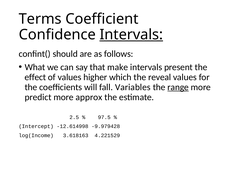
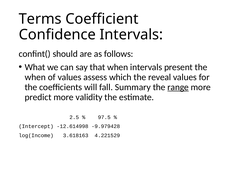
Intervals at (131, 35) underline: present -> none
that make: make -> when
effect at (35, 77): effect -> when
higher: higher -> assess
Variables: Variables -> Summary
approx: approx -> validity
